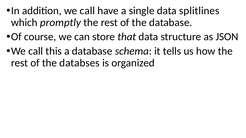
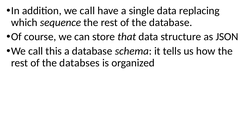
splitlines: splitlines -> replacing
promptly: promptly -> sequence
